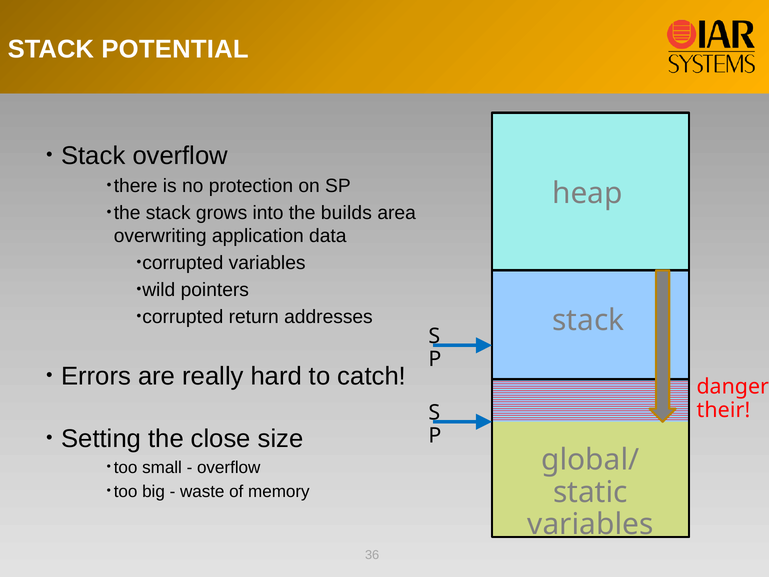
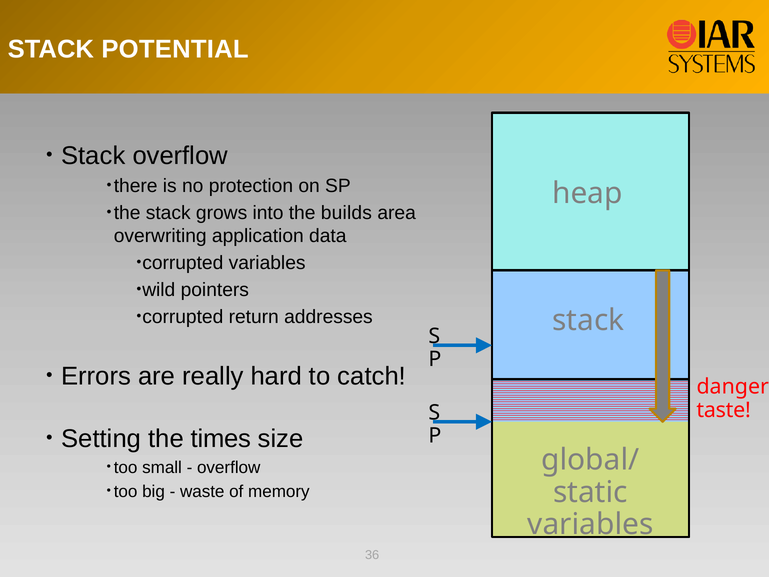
their: their -> taste
close: close -> times
